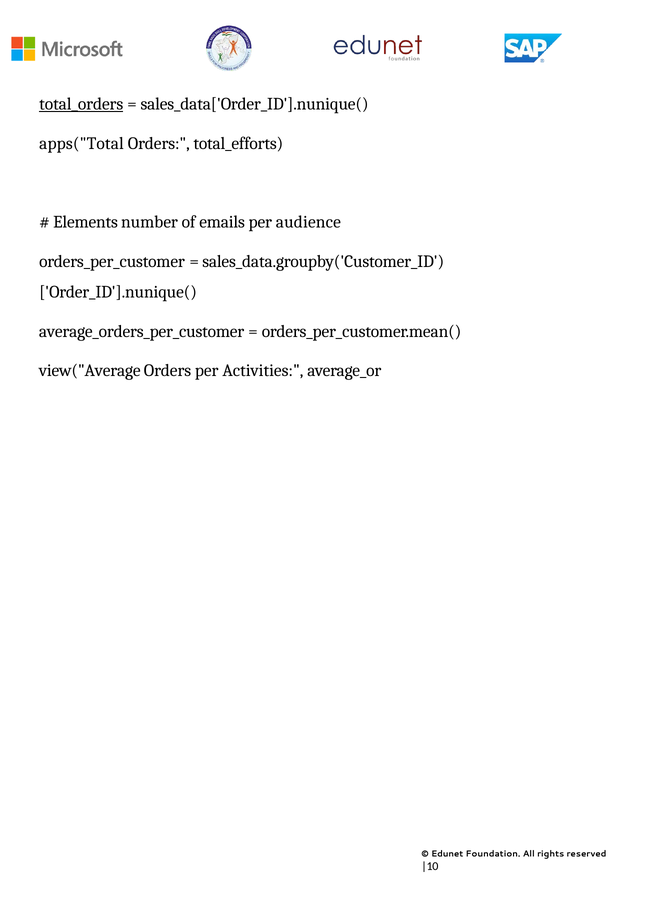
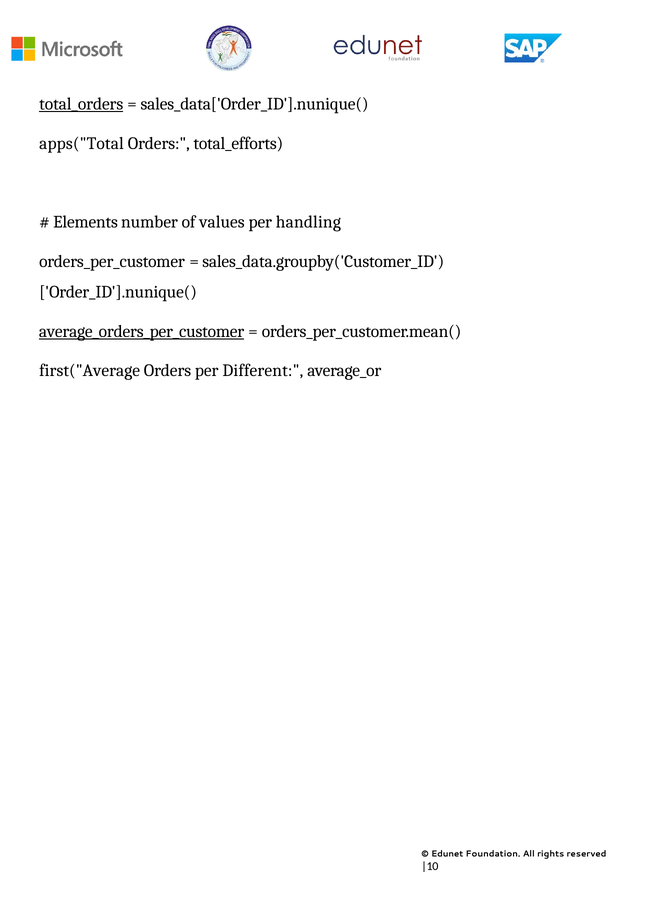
emails: emails -> values
audience: audience -> handling
average_orders_per_customer underline: none -> present
view("Average: view("Average -> first("Average
Activities: Activities -> Different
